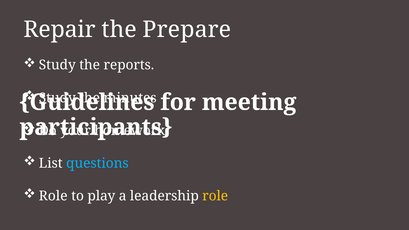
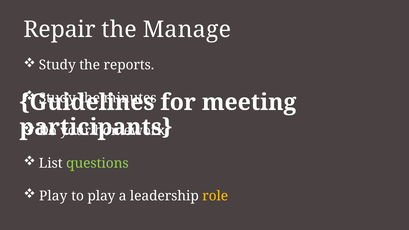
Prepare: Prepare -> Manage
questions colour: light blue -> light green
Role at (53, 196): Role -> Play
